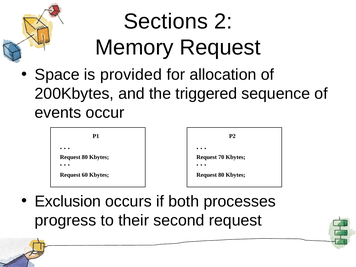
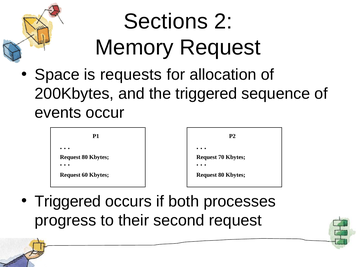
provided: provided -> requests
Exclusion at (68, 201): Exclusion -> Triggered
